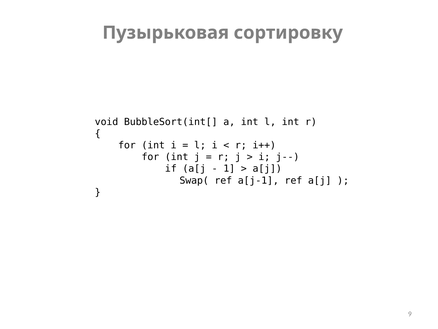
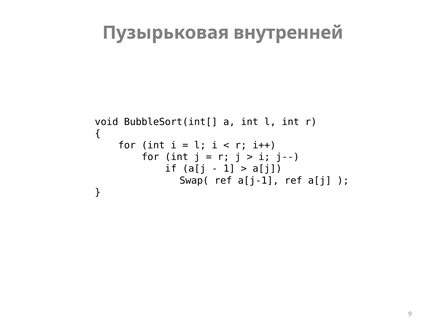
сортировку: сортировку -> внутренней
